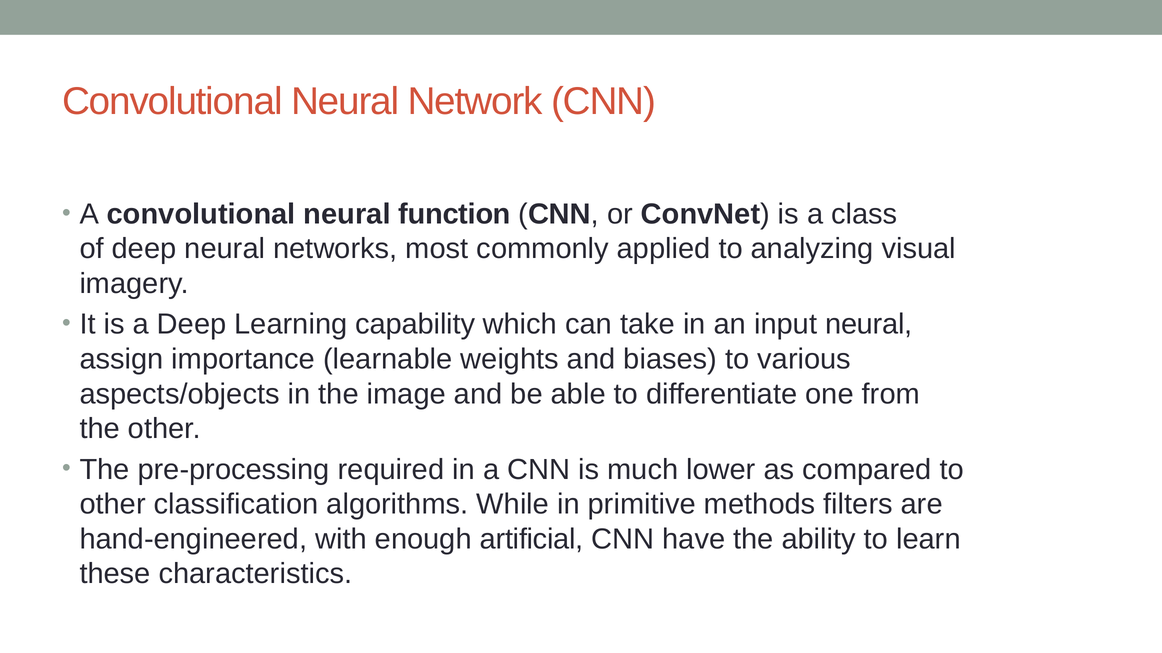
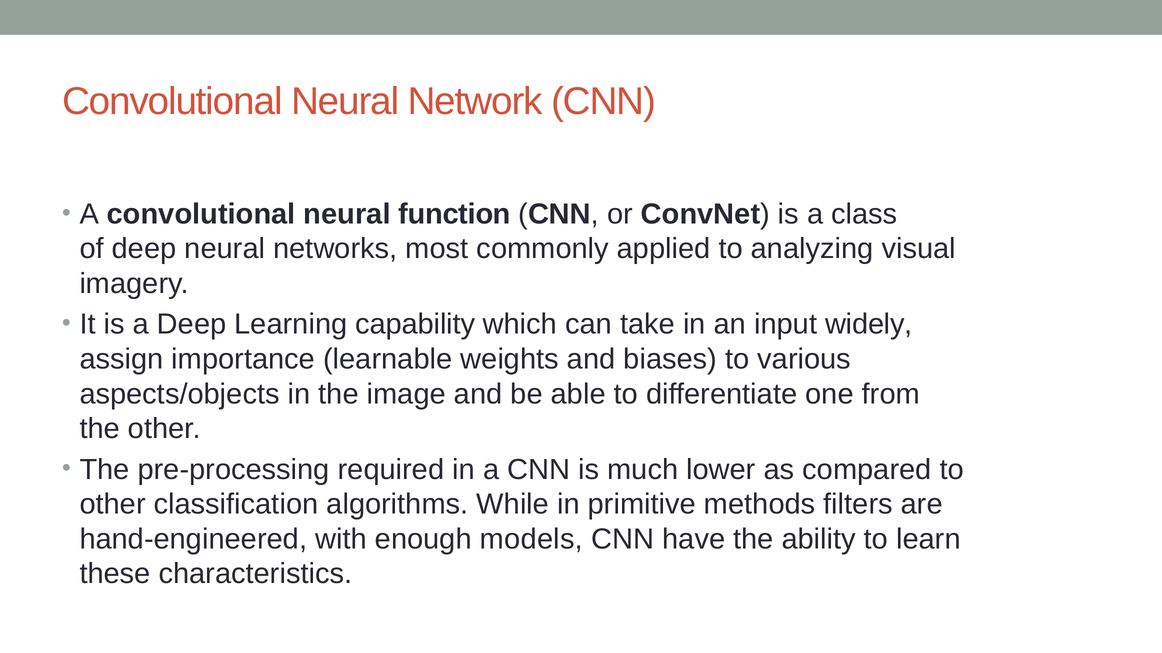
input neural: neural -> widely
artificial: artificial -> models
